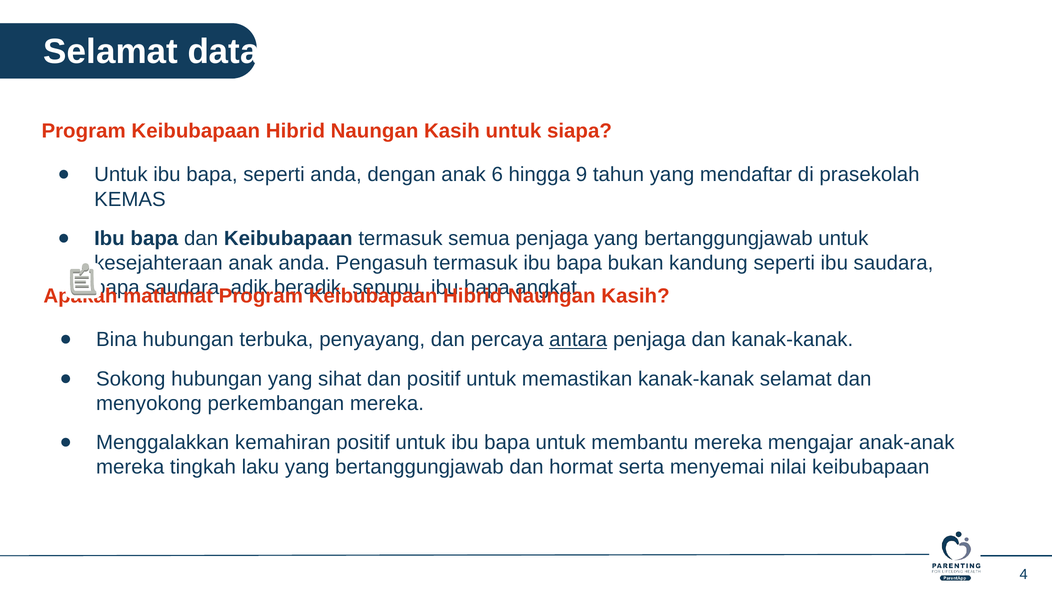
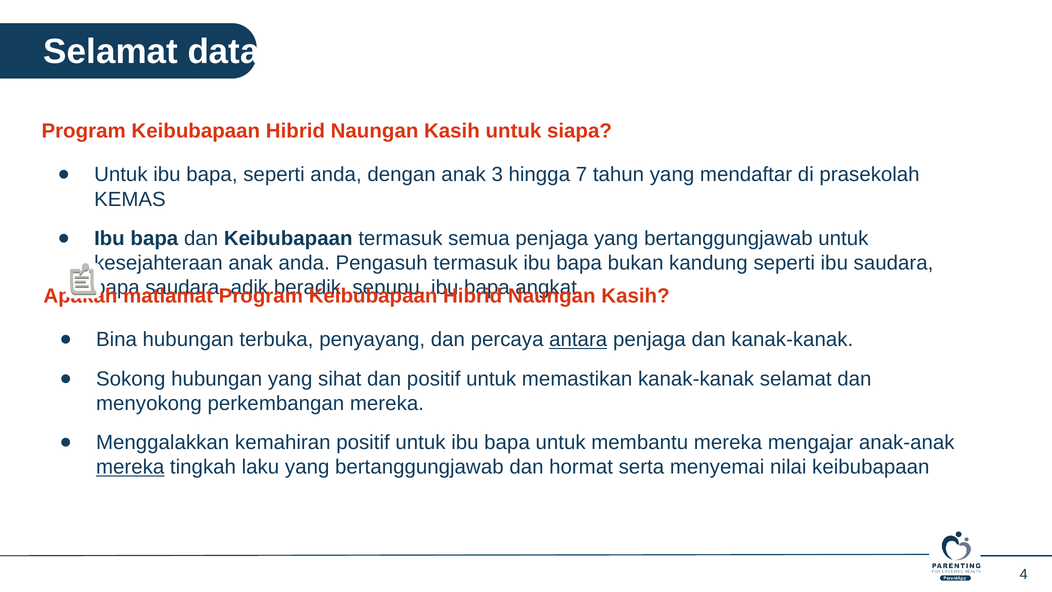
6: 6 -> 3
9: 9 -> 7
mereka at (130, 467) underline: none -> present
